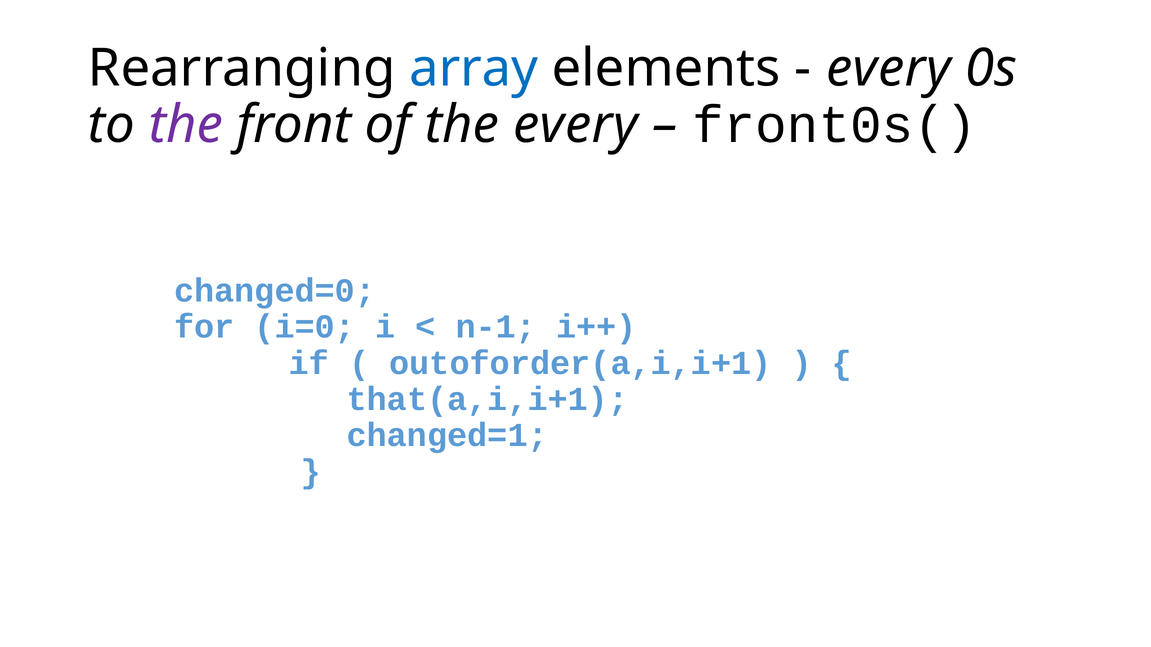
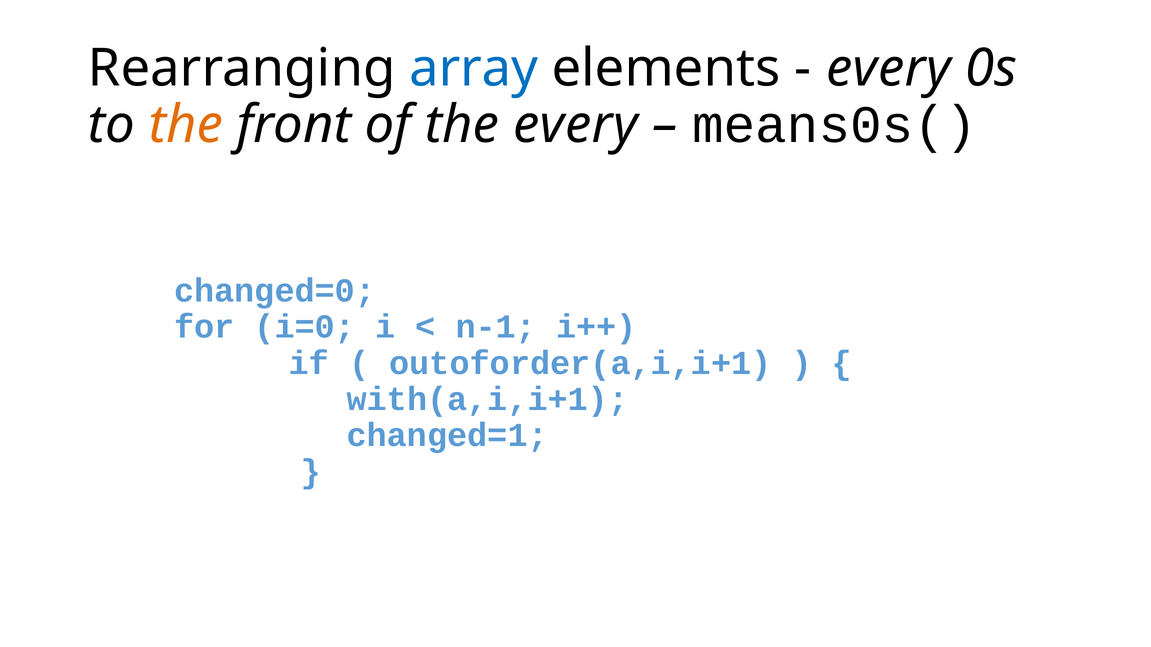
the at (186, 125) colour: purple -> orange
front0s(: front0s( -> means0s(
that(a,i,i+1: that(a,i,i+1 -> with(a,i,i+1
